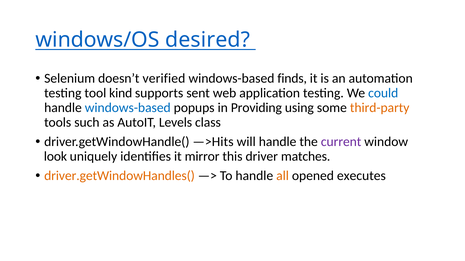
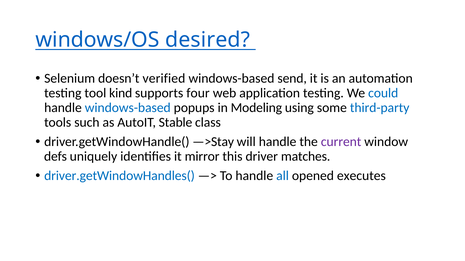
finds: finds -> send
sent: sent -> four
Providing: Providing -> Modeling
third-party colour: orange -> blue
Levels: Levels -> Stable
—>Hits: —>Hits -> —>Stay
look: look -> defs
driver.getWindowHandles( colour: orange -> blue
all colour: orange -> blue
